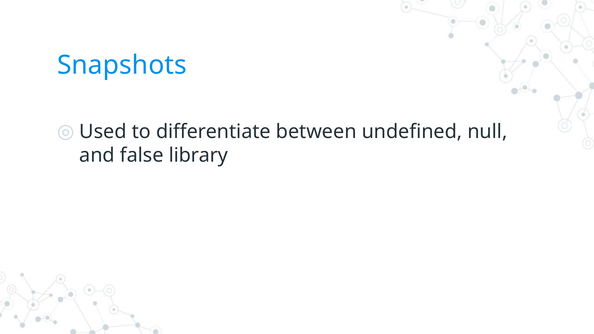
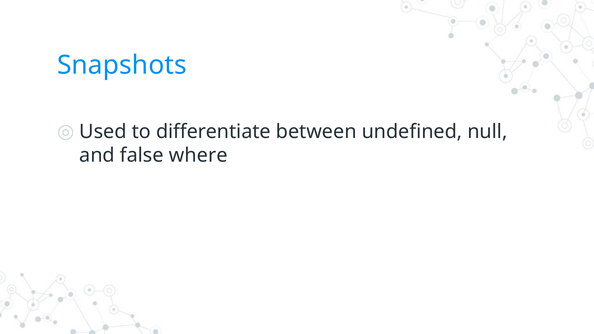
library: library -> where
